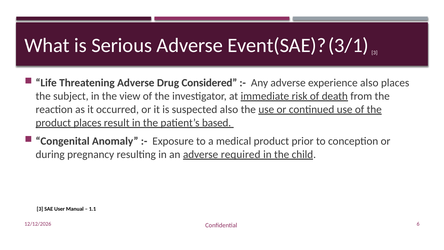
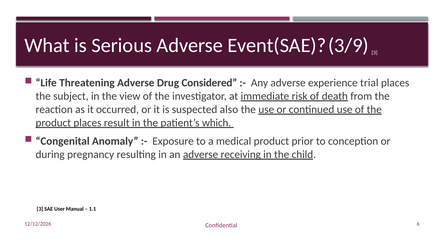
3/1: 3/1 -> 3/9
experience also: also -> trial
based: based -> which
required: required -> receiving
